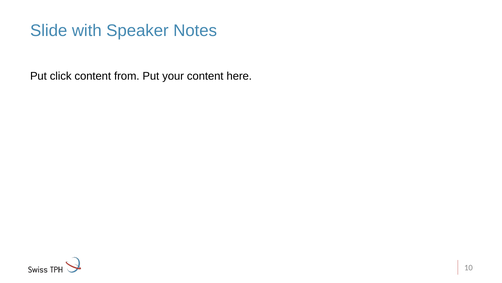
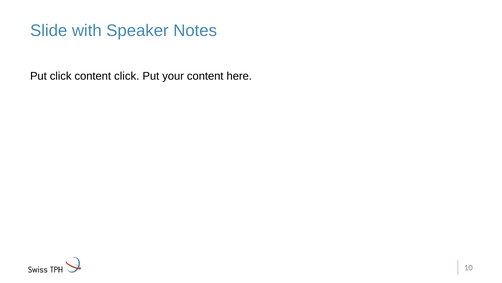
content from: from -> click
